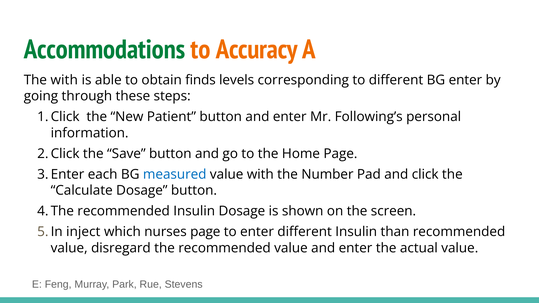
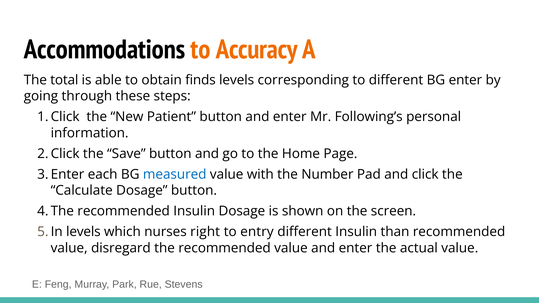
Accommodations colour: green -> black
The with: with -> total
inject at (83, 232): inject -> levels
nurses page: page -> right
to enter: enter -> entry
